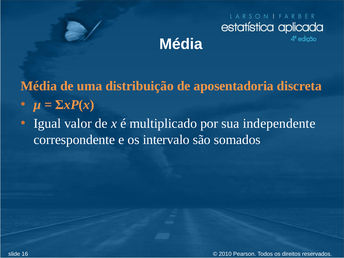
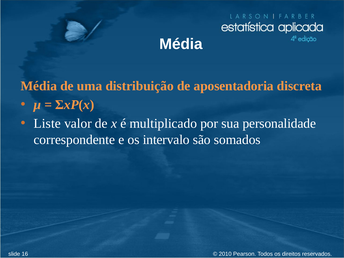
Igual: Igual -> Liste
independente: independente -> personalidade
